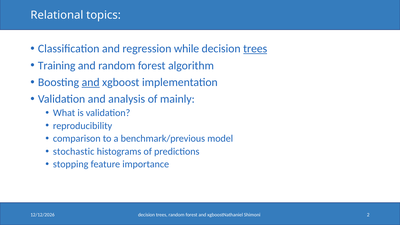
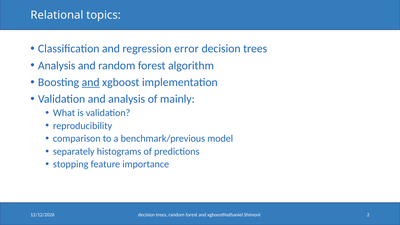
while: while -> error
trees at (255, 49) underline: present -> none
Training at (57, 66): Training -> Analysis
stochastic: stochastic -> separately
